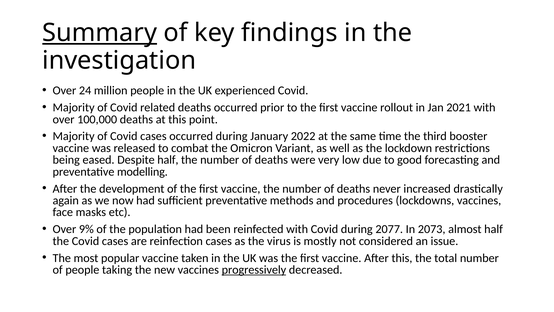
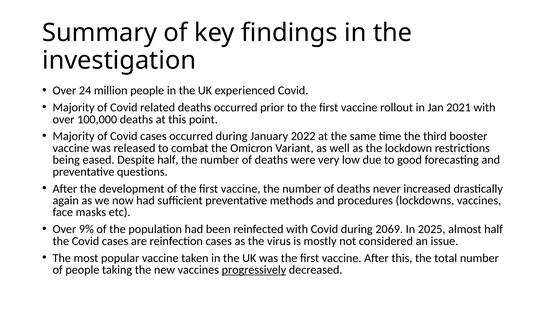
Summary underline: present -> none
modelling: modelling -> questions
2077: 2077 -> 2069
2073: 2073 -> 2025
